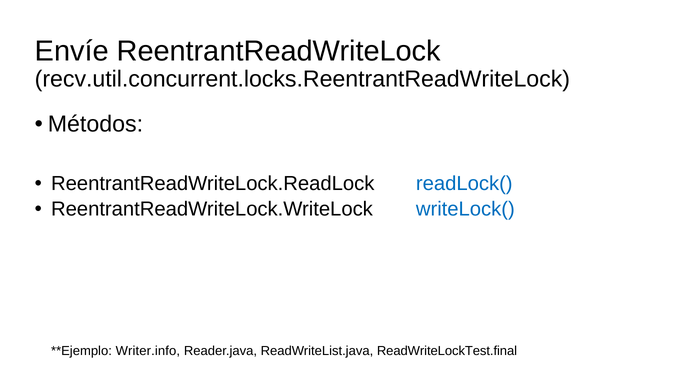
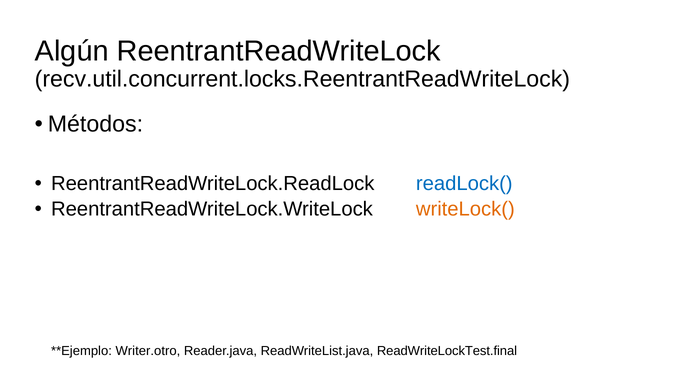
Envíe: Envíe -> Algún
writeLock( colour: blue -> orange
Writer.info: Writer.info -> Writer.otro
